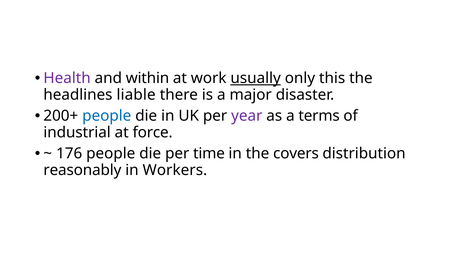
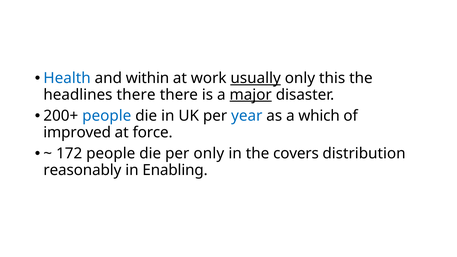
Health colour: purple -> blue
headlines liable: liable -> there
major underline: none -> present
year colour: purple -> blue
terms: terms -> which
industrial: industrial -> improved
176: 176 -> 172
per time: time -> only
Workers: Workers -> Enabling
